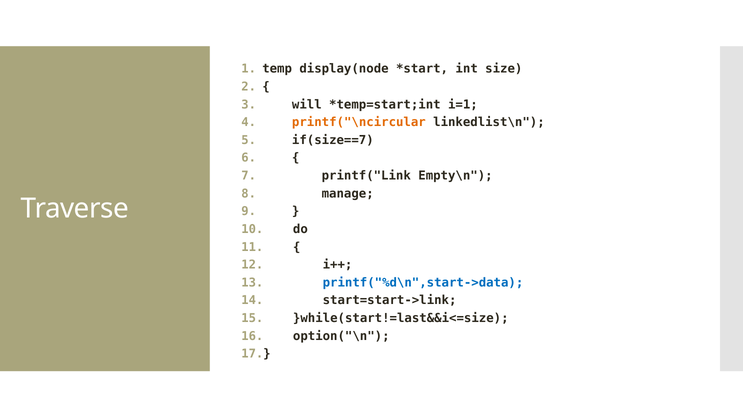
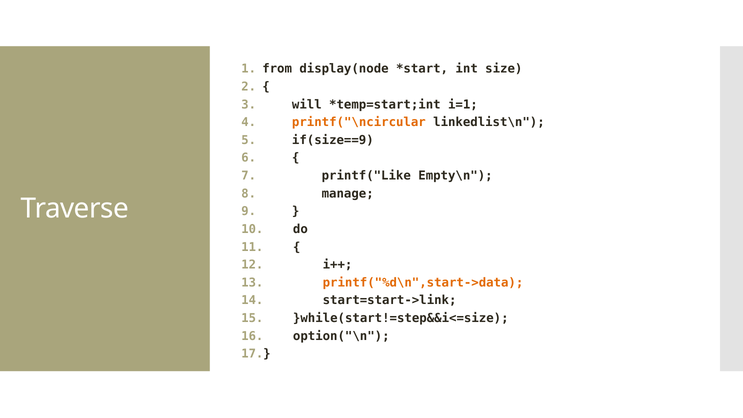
temp: temp -> from
if(size==7: if(size==7 -> if(size==9
printf("Link: printf("Link -> printf("Like
printf("%d\n",start->data colour: blue -> orange
}while(start!=last&&i<=size: }while(start!=last&&i<=size -> }while(start!=step&&i<=size
